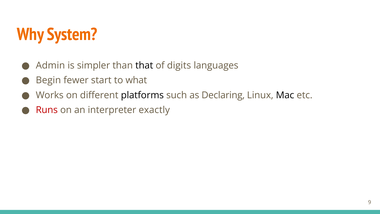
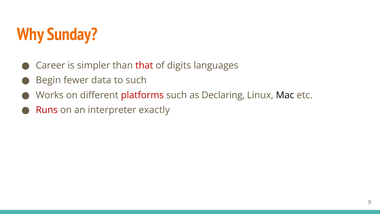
System: System -> Sunday
Admin: Admin -> Career
that colour: black -> red
start: start -> data
to what: what -> such
platforms colour: black -> red
